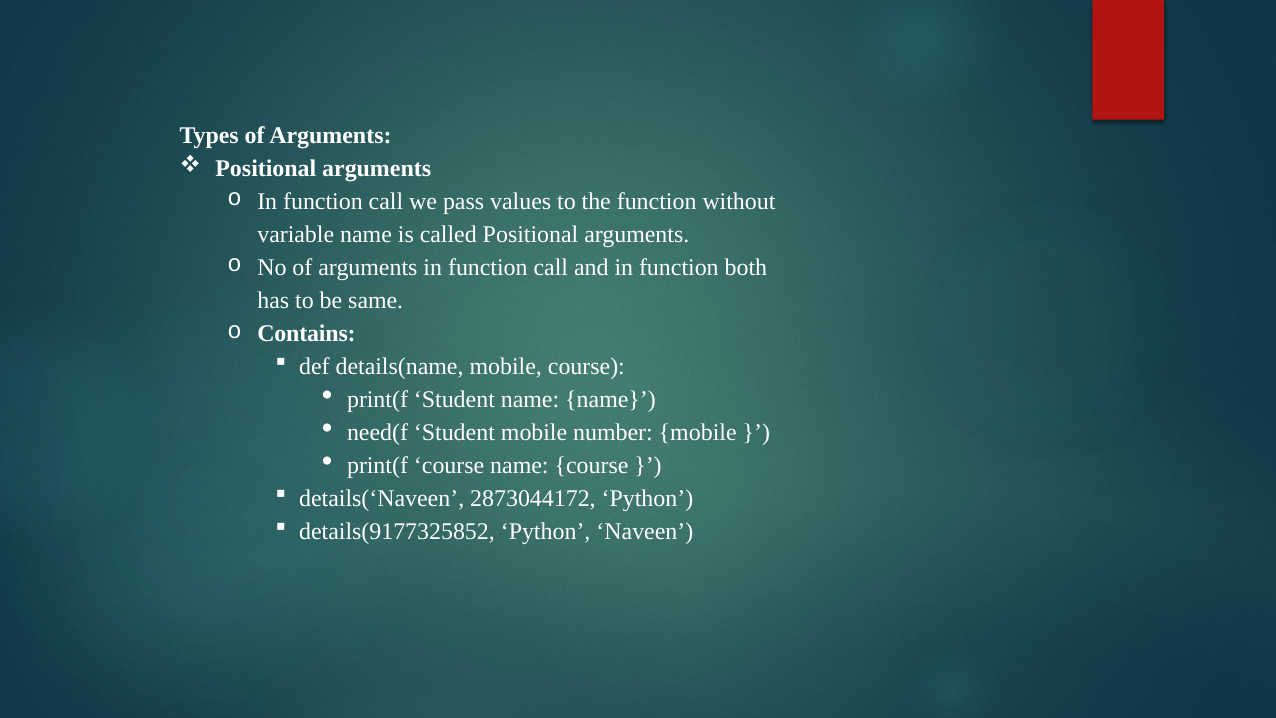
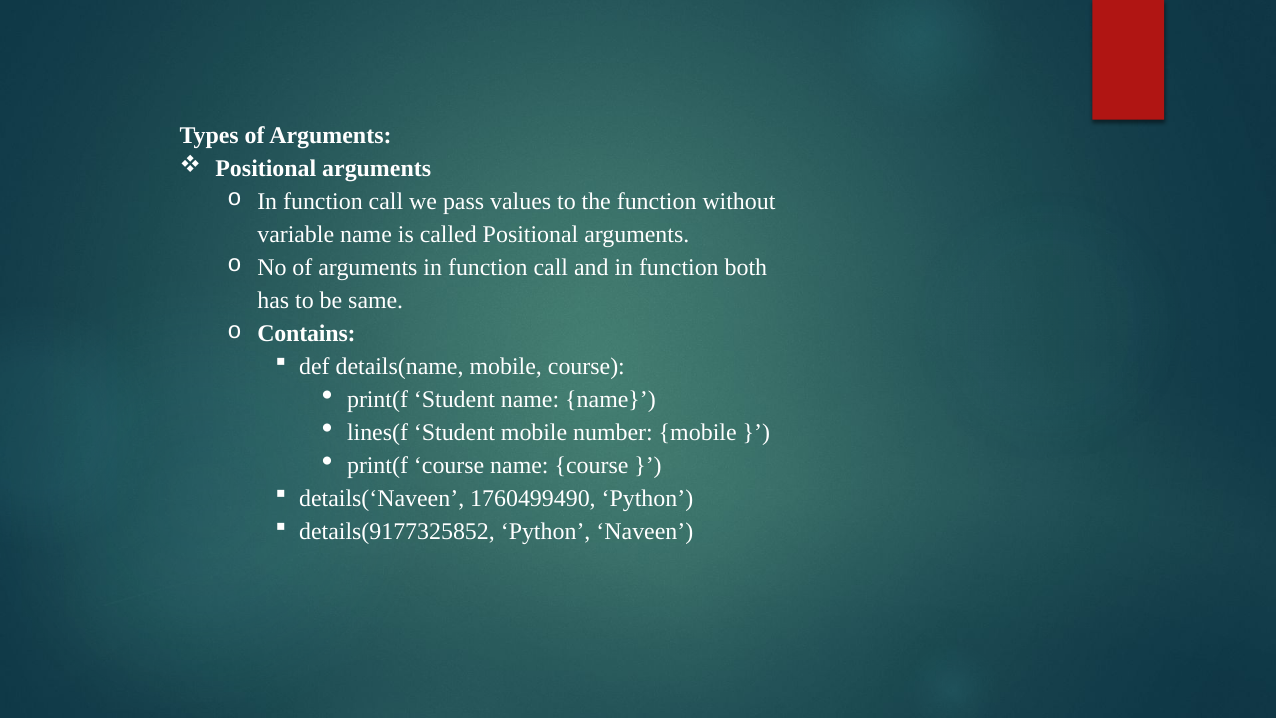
need(f: need(f -> lines(f
2873044172: 2873044172 -> 1760499490
